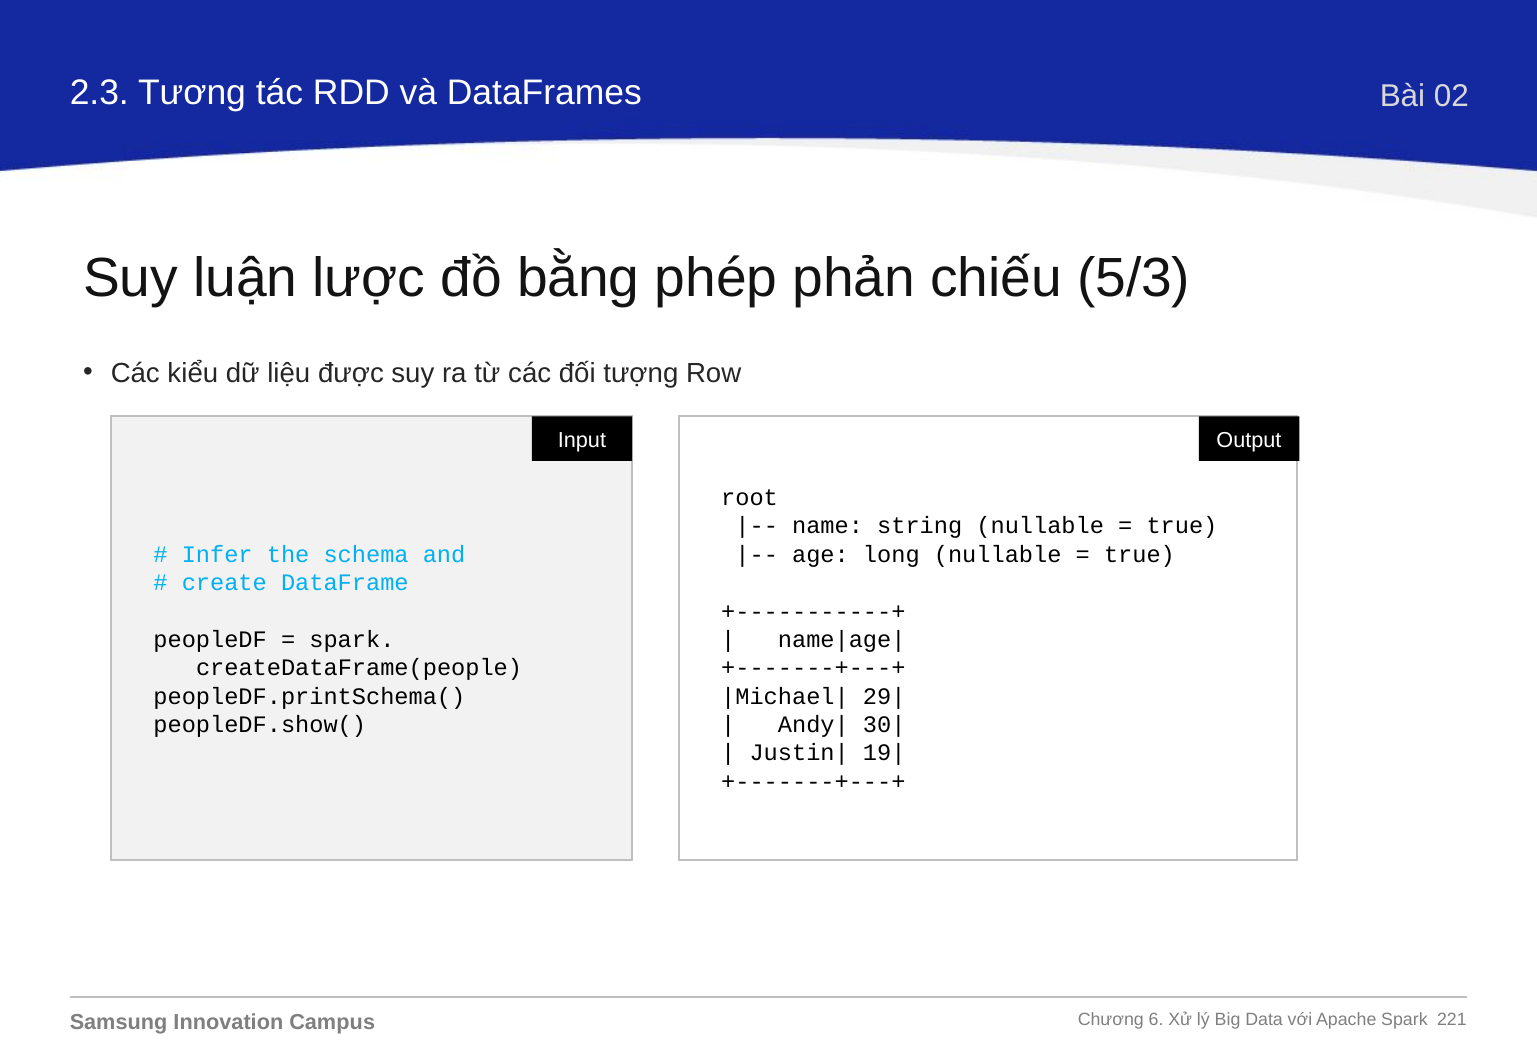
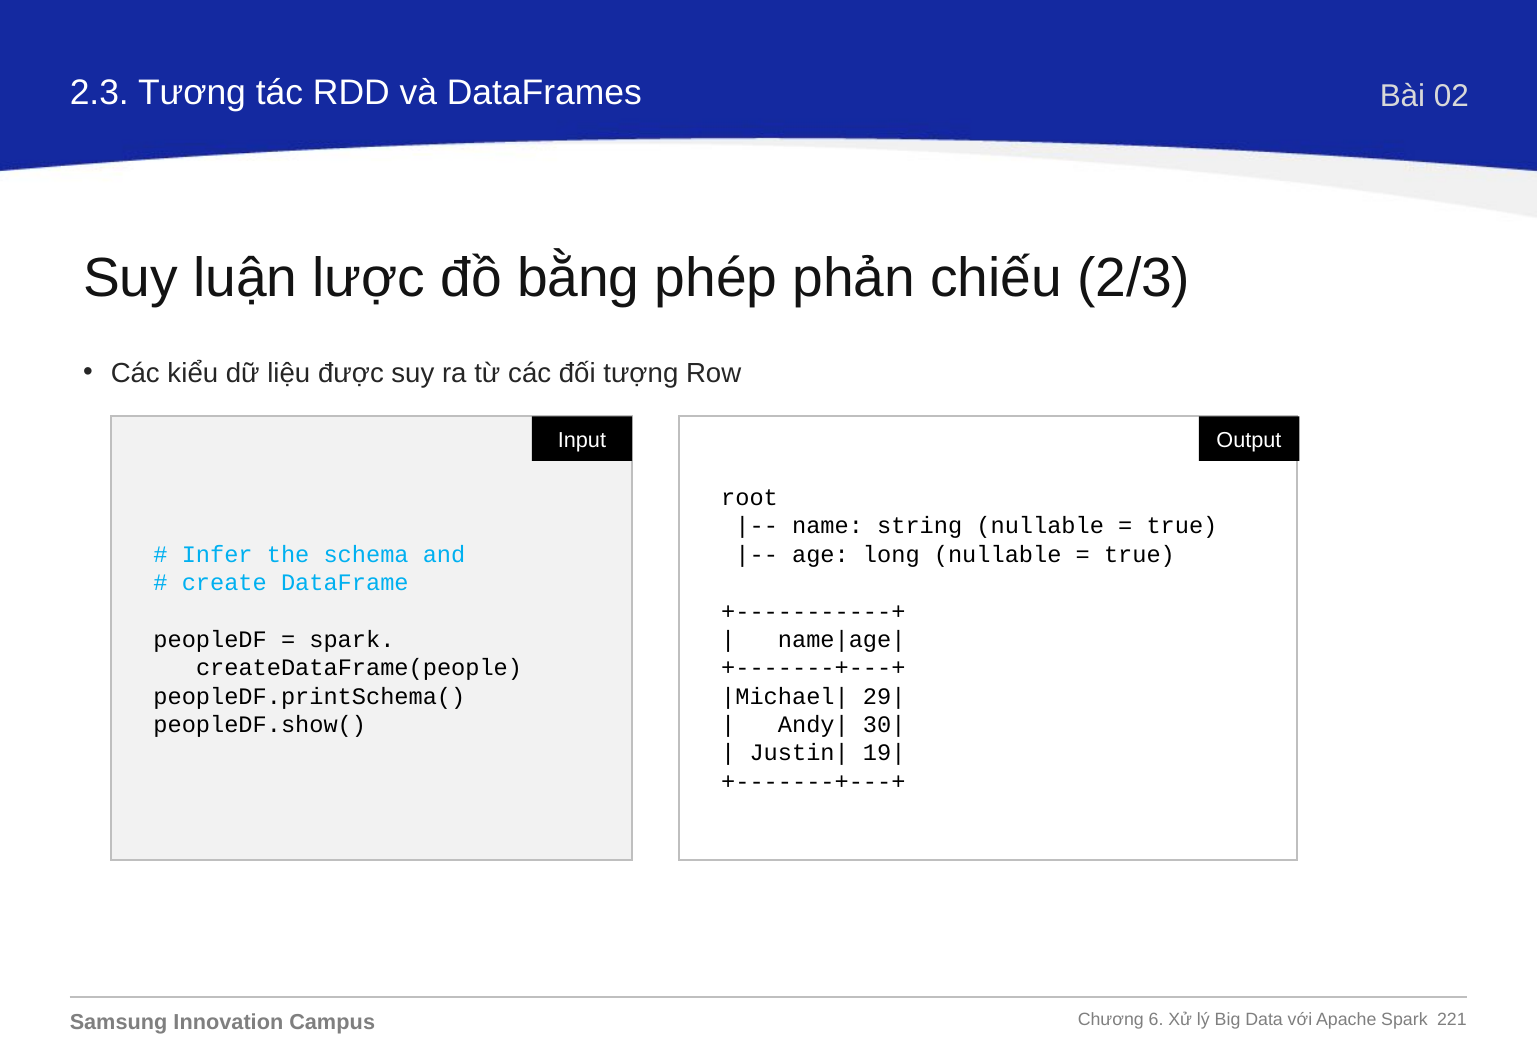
5/3: 5/3 -> 2/3
